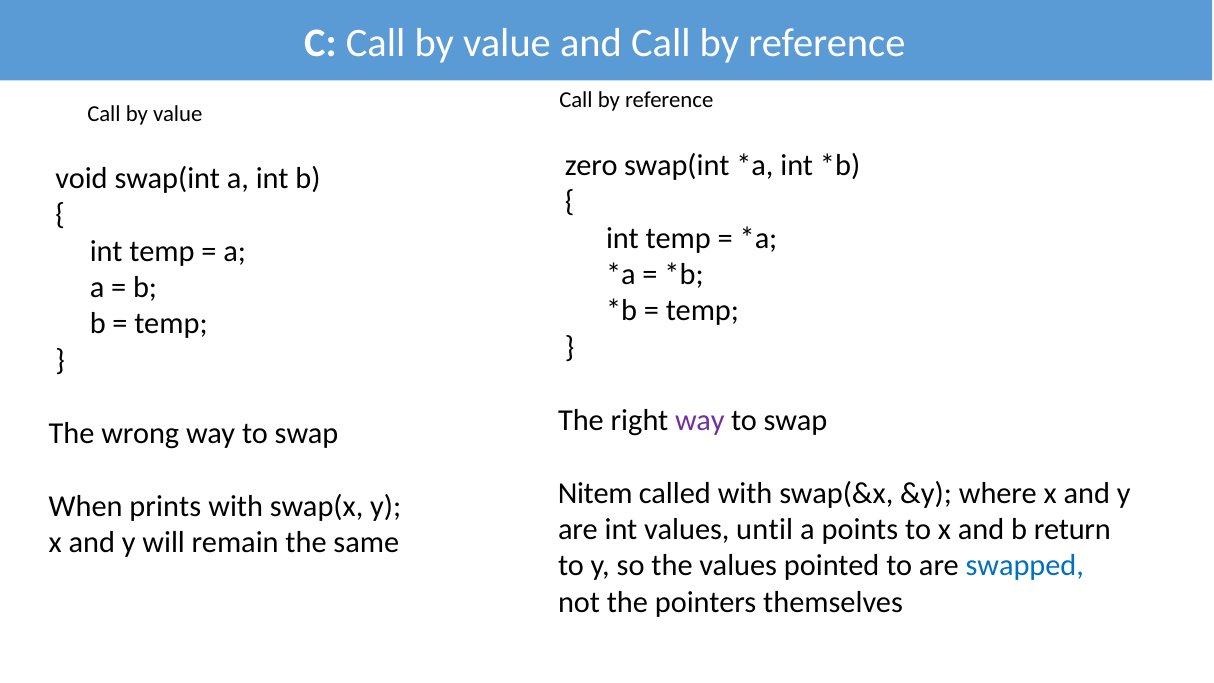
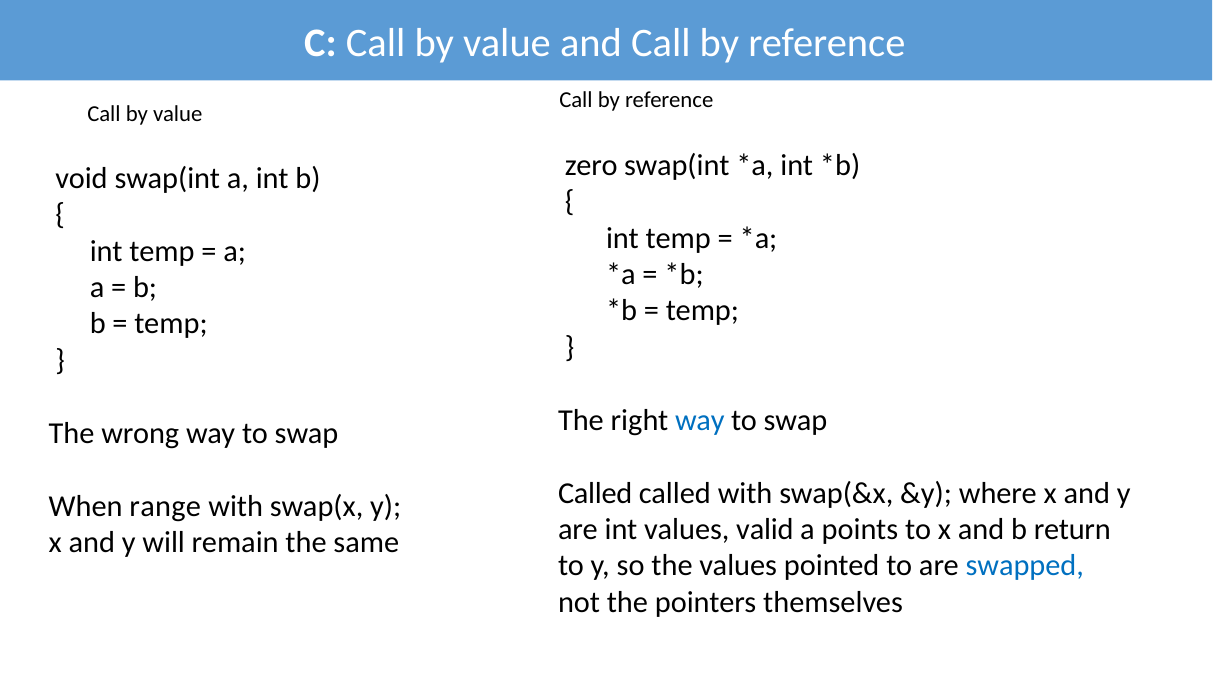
way at (700, 420) colour: purple -> blue
Nitem at (595, 493): Nitem -> Called
prints: prints -> range
until: until -> valid
